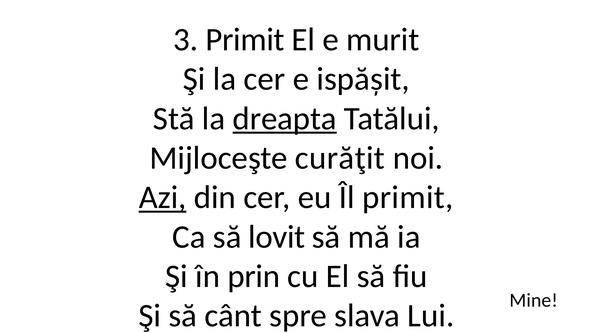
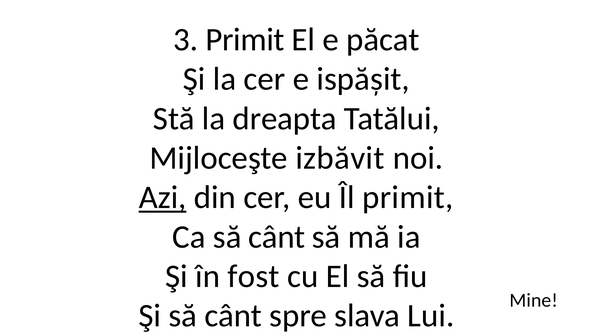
murit: murit -> păcat
dreapta underline: present -> none
curăţit: curăţit -> izbăvit
Ca să lovit: lovit -> cânt
prin: prin -> fost
